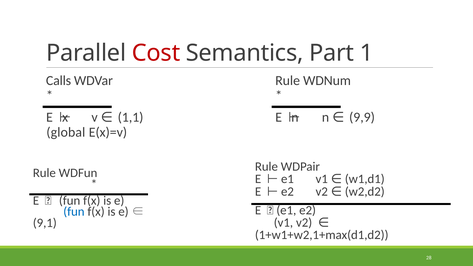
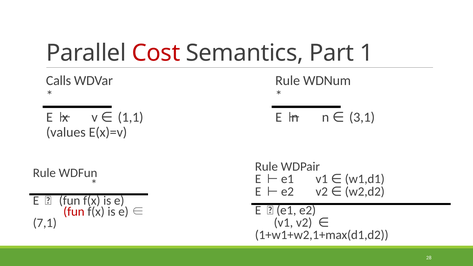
9,9: 9,9 -> 3,1
global: global -> values
fun at (74, 212) colour: blue -> red
9,1: 9,1 -> 7,1
